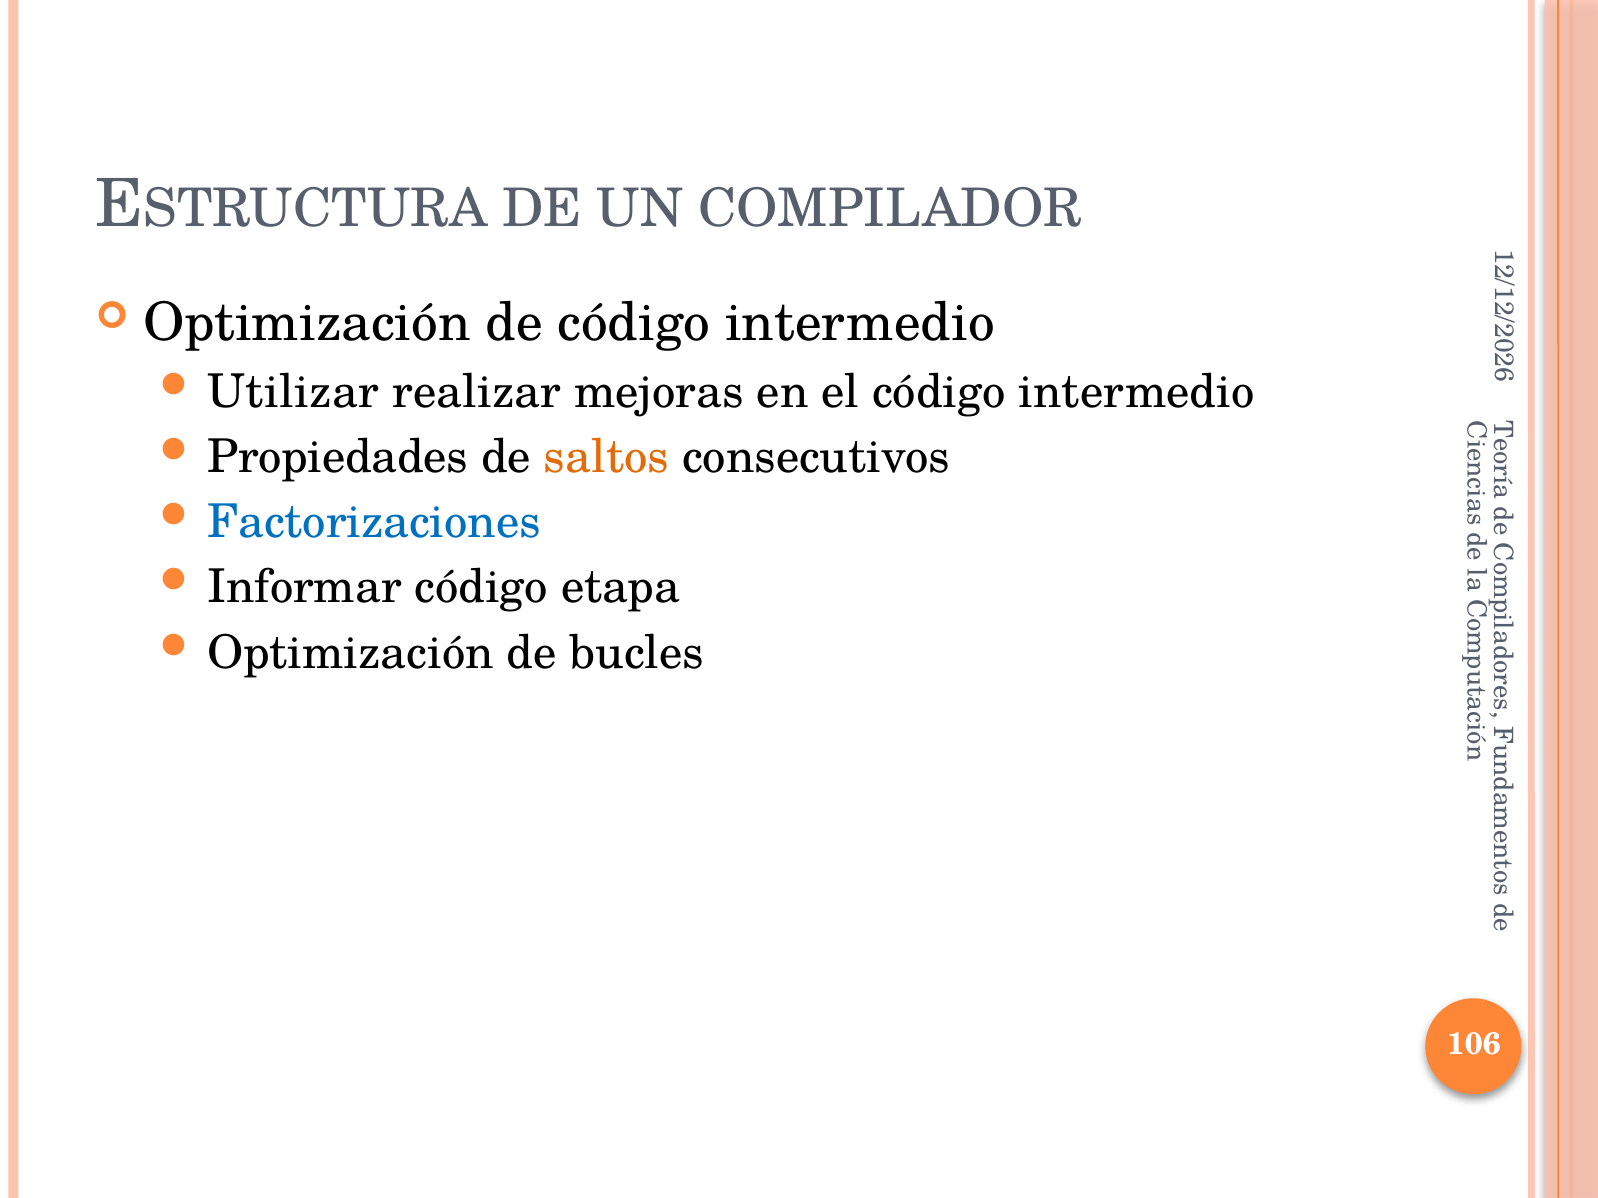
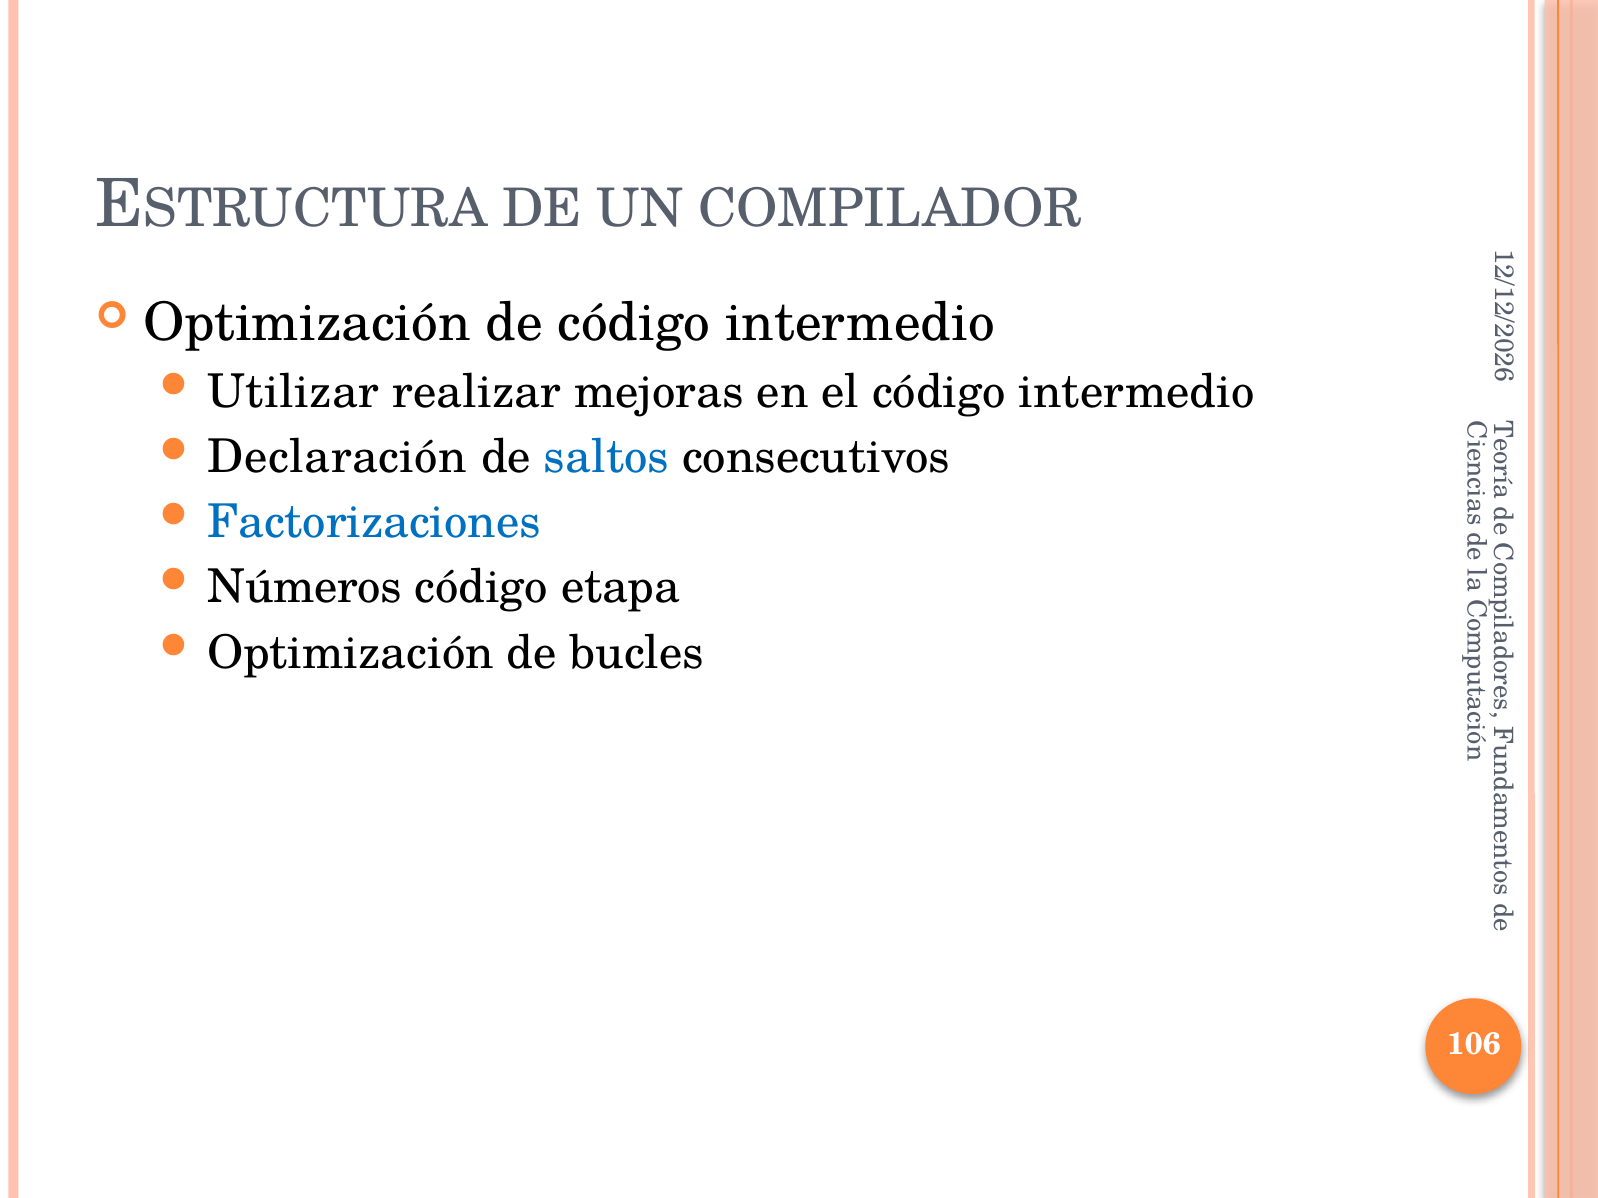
Propiedades: Propiedades -> Declaración
saltos colour: orange -> blue
Informar: Informar -> Números
